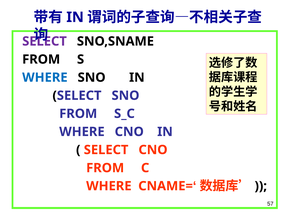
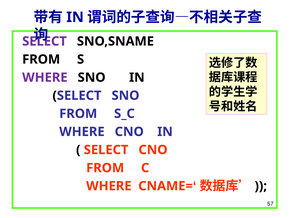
WHERE at (45, 78) colour: blue -> purple
